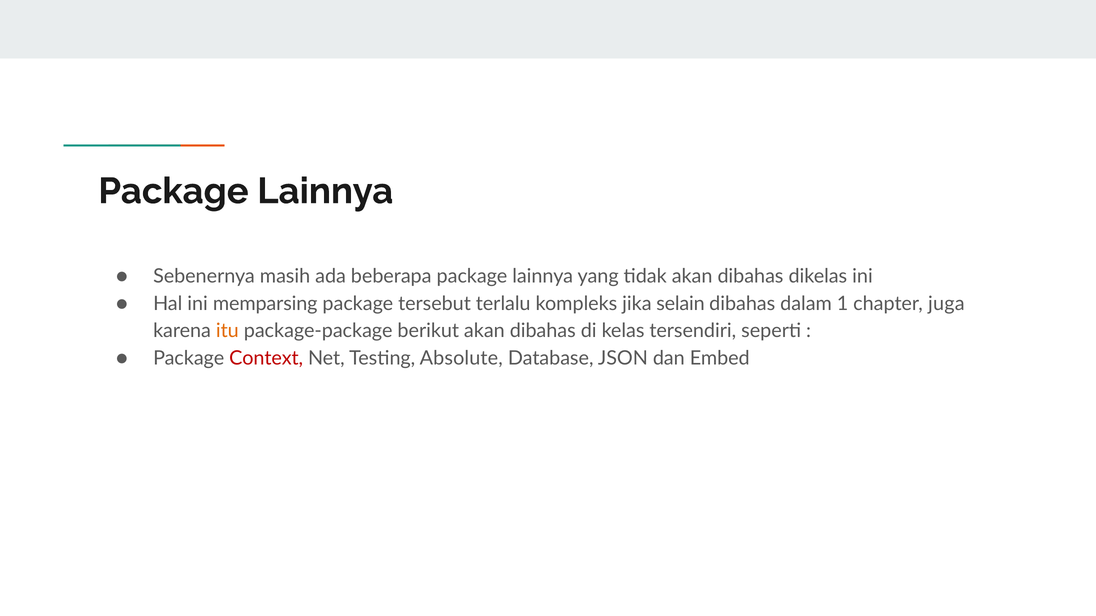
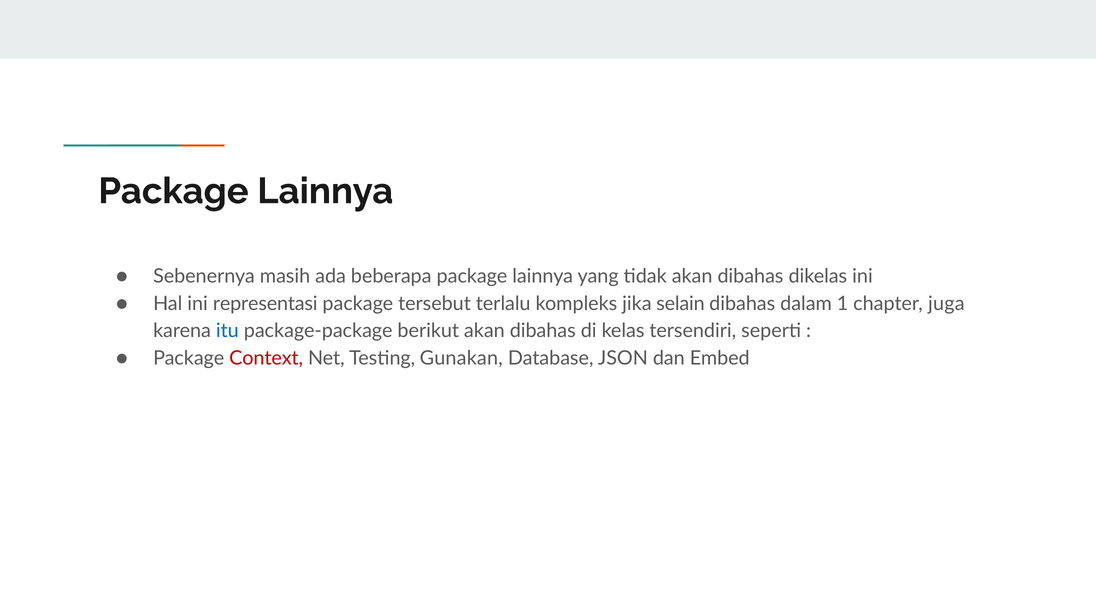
memparsing: memparsing -> representasi
itu colour: orange -> blue
Absolute: Absolute -> Gunakan
